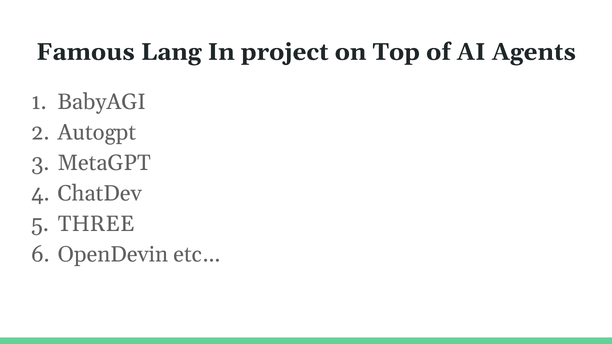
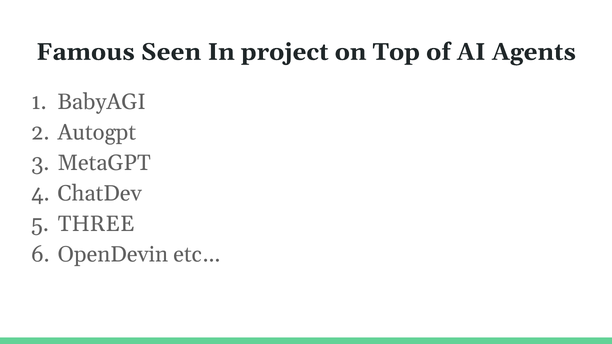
Lang: Lang -> Seen
